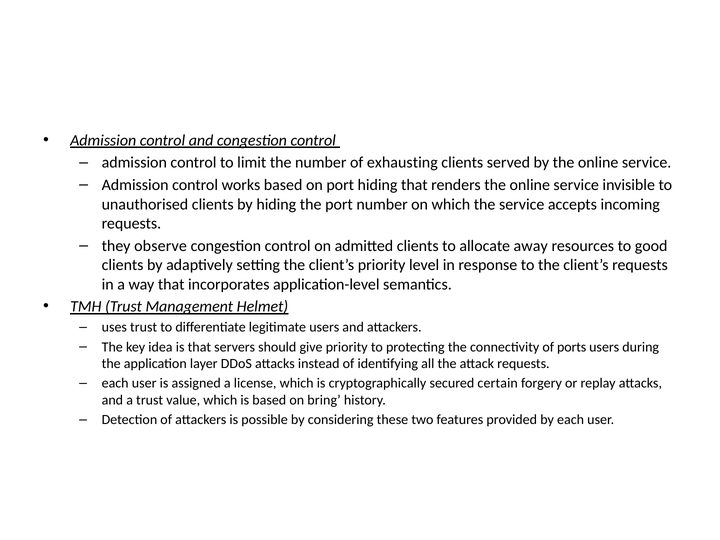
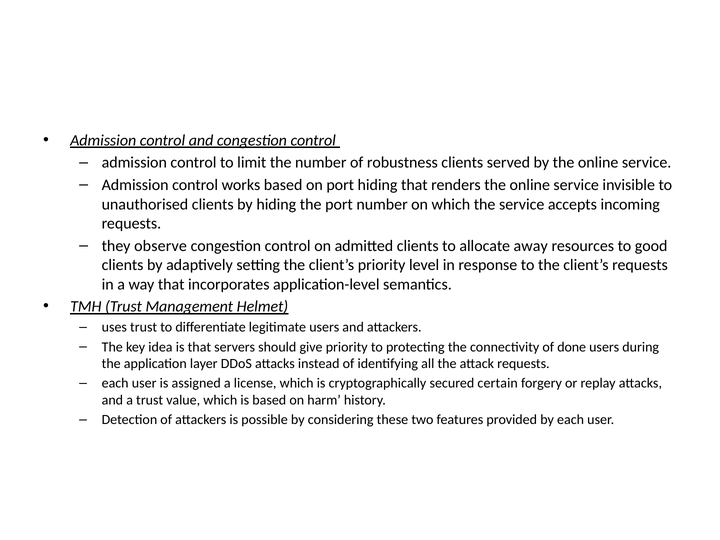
exhausting: exhausting -> robustness
ports: ports -> done
bring: bring -> harm
